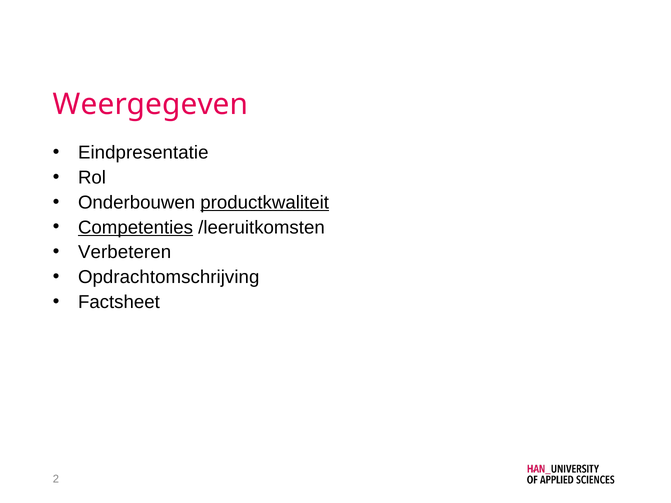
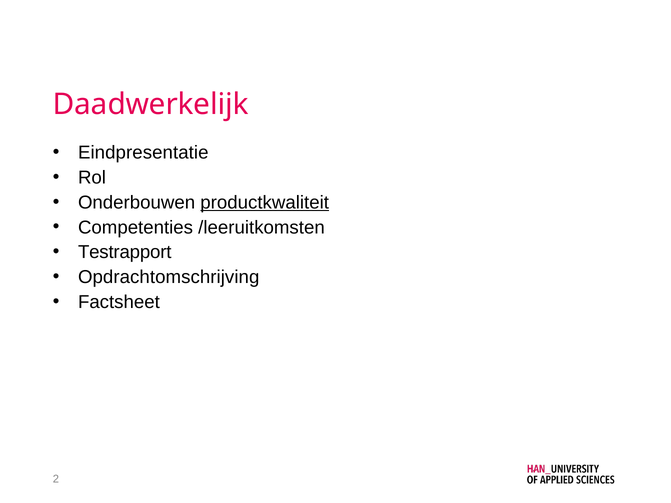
Weergegeven: Weergegeven -> Daadwerkelijk
Competenties underline: present -> none
Verbeteren: Verbeteren -> Testrapport
